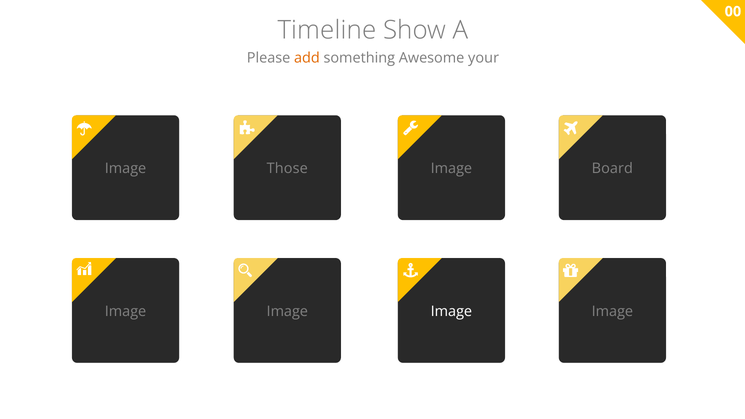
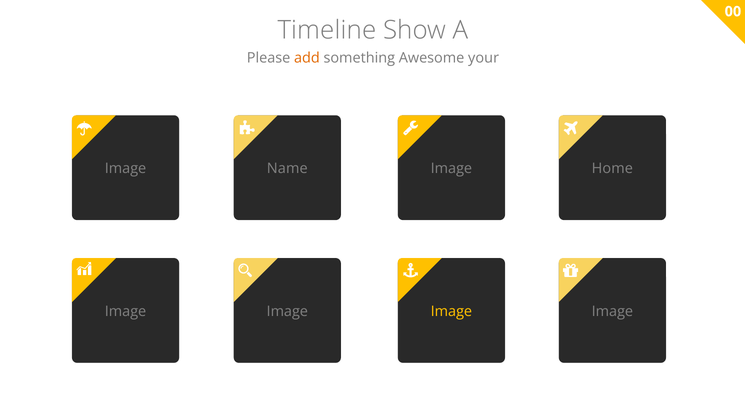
Those: Those -> Name
Board: Board -> Home
Image at (451, 311) colour: white -> yellow
